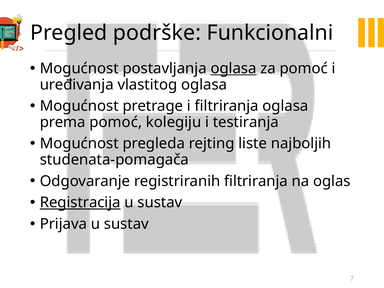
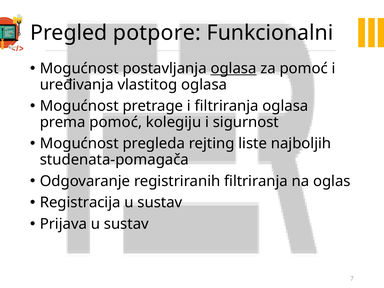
podrške: podrške -> potpore
testiranja: testiranja -> sigurnost
Registracija underline: present -> none
